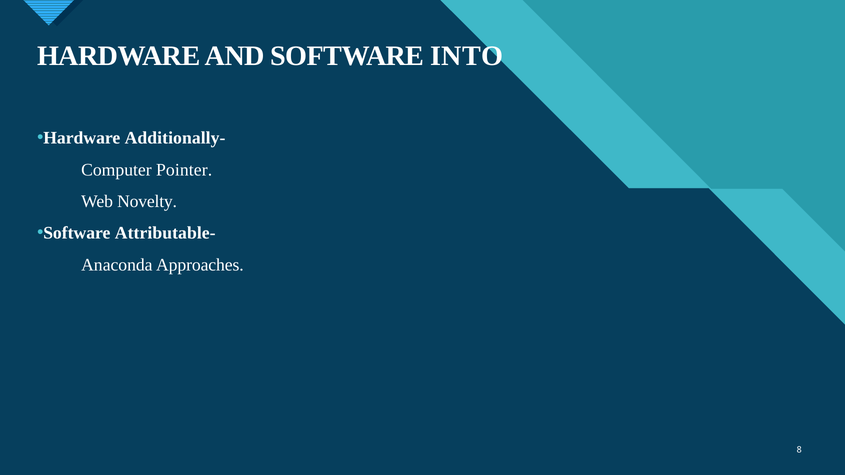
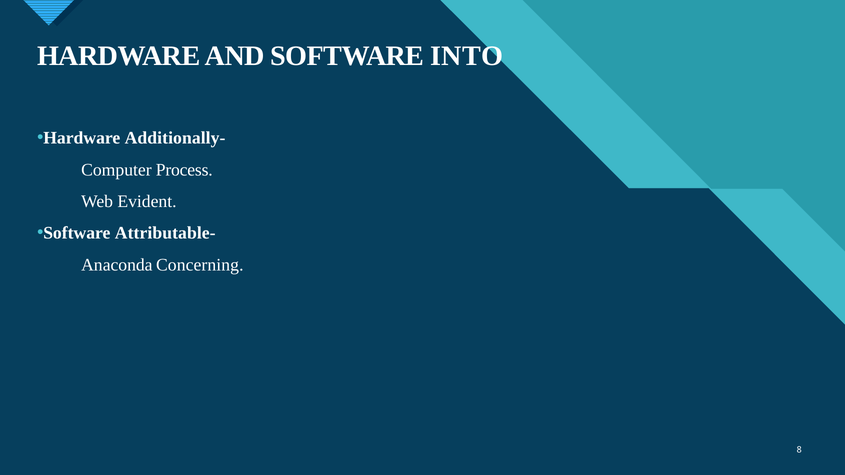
Pointer: Pointer -> Process
Novelty: Novelty -> Evident
Approaches: Approaches -> Concerning
